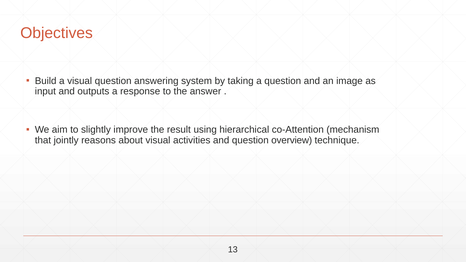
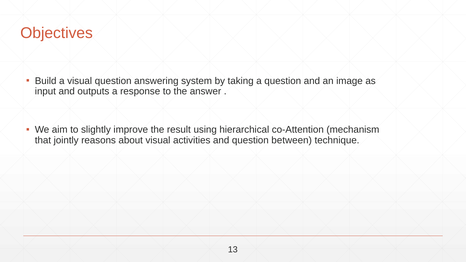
overview: overview -> between
